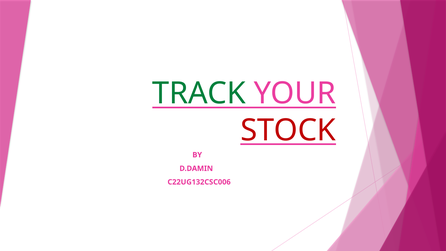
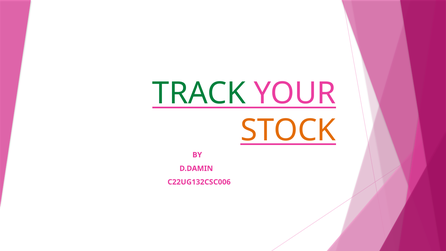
STOCK colour: red -> orange
